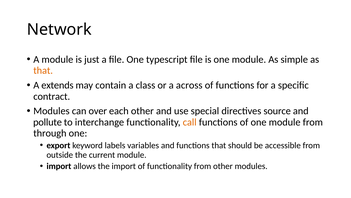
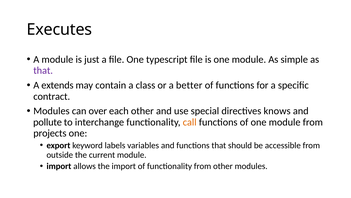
Network: Network -> Executes
that at (43, 70) colour: orange -> purple
across: across -> better
source: source -> knows
through: through -> projects
